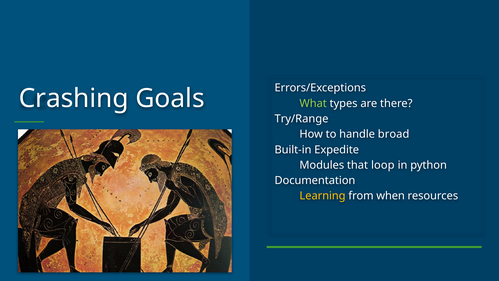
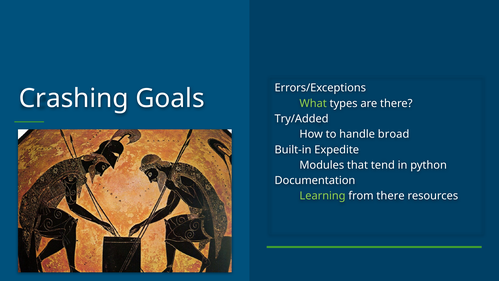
Try/Range: Try/Range -> Try/Added
loop: loop -> tend
Learning colour: yellow -> light green
from when: when -> there
